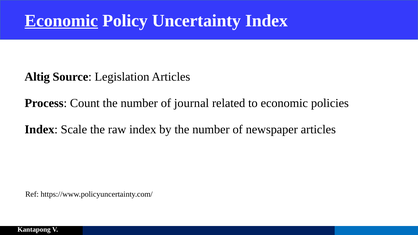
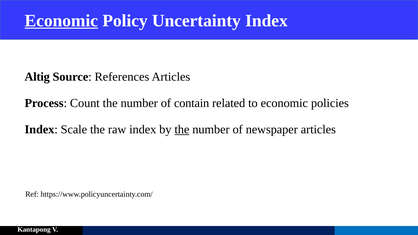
Legislation: Legislation -> References
journal: journal -> contain
the at (182, 130) underline: none -> present
